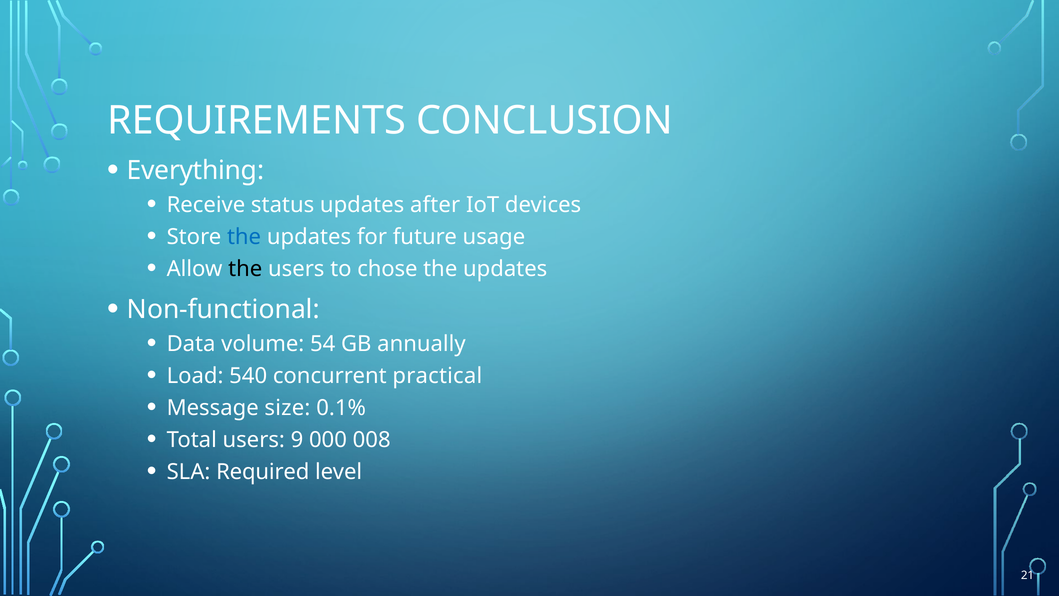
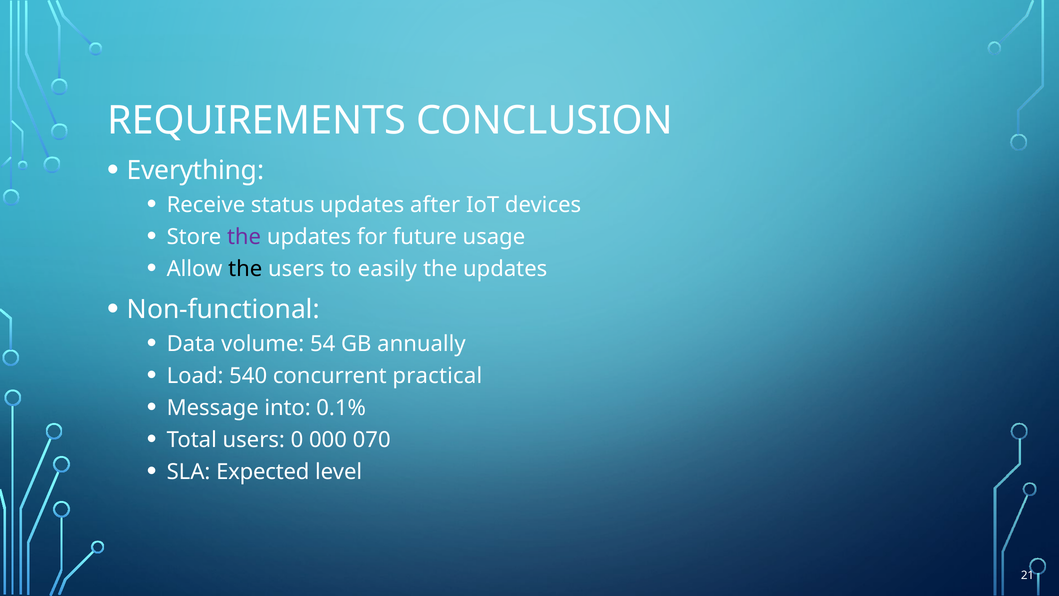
the at (244, 237) colour: blue -> purple
chose: chose -> easily
size: size -> into
9: 9 -> 0
008: 008 -> 070
Required: Required -> Expected
